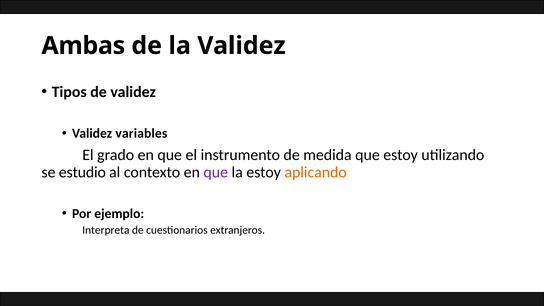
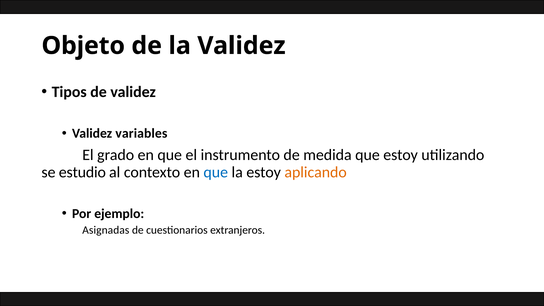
Ambas: Ambas -> Objeto
que at (216, 172) colour: purple -> blue
Interpreta: Interpreta -> Asignadas
